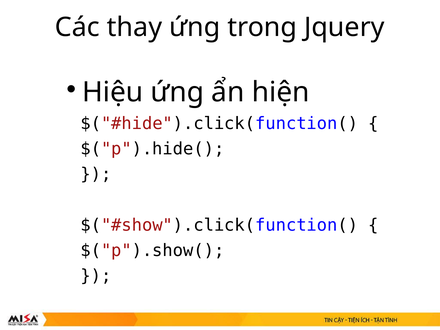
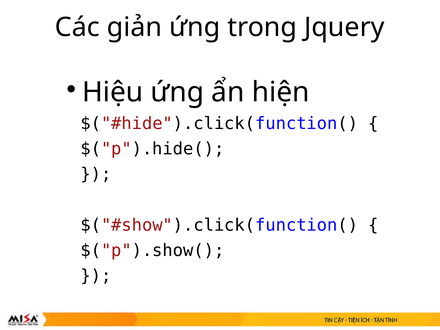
thay: thay -> giản
